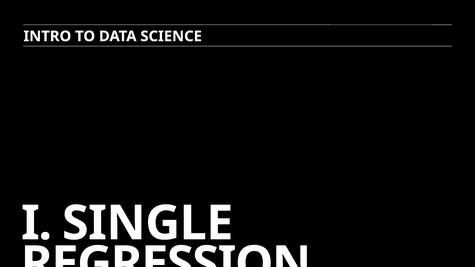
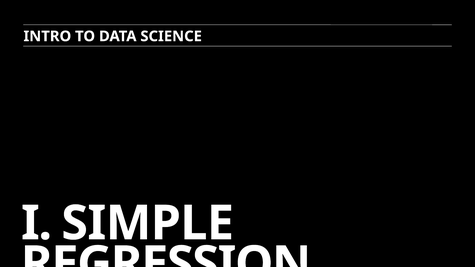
SINGLE: SINGLE -> SIMPLE
